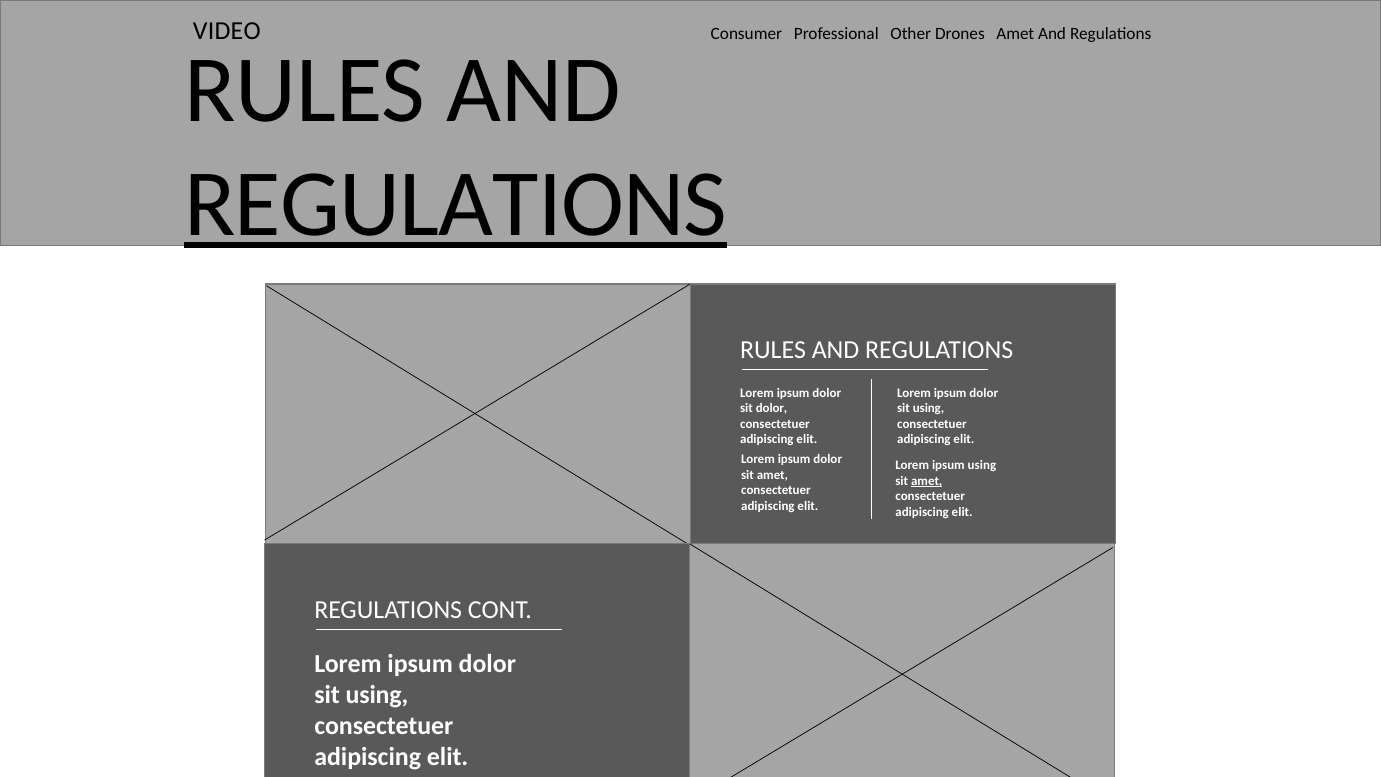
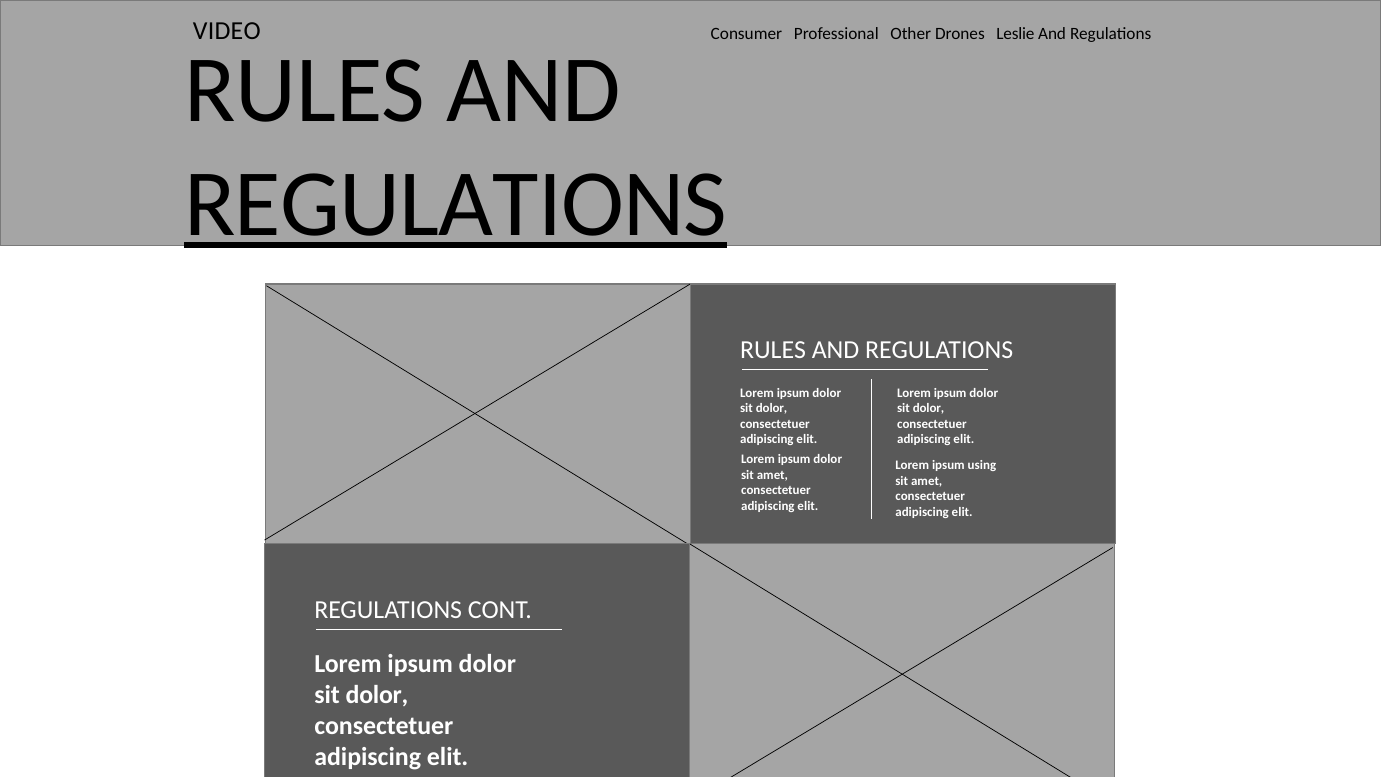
Drones Amet: Amet -> Leslie
using at (928, 408): using -> dolor
amet at (927, 481) underline: present -> none
using at (377, 695): using -> dolor
